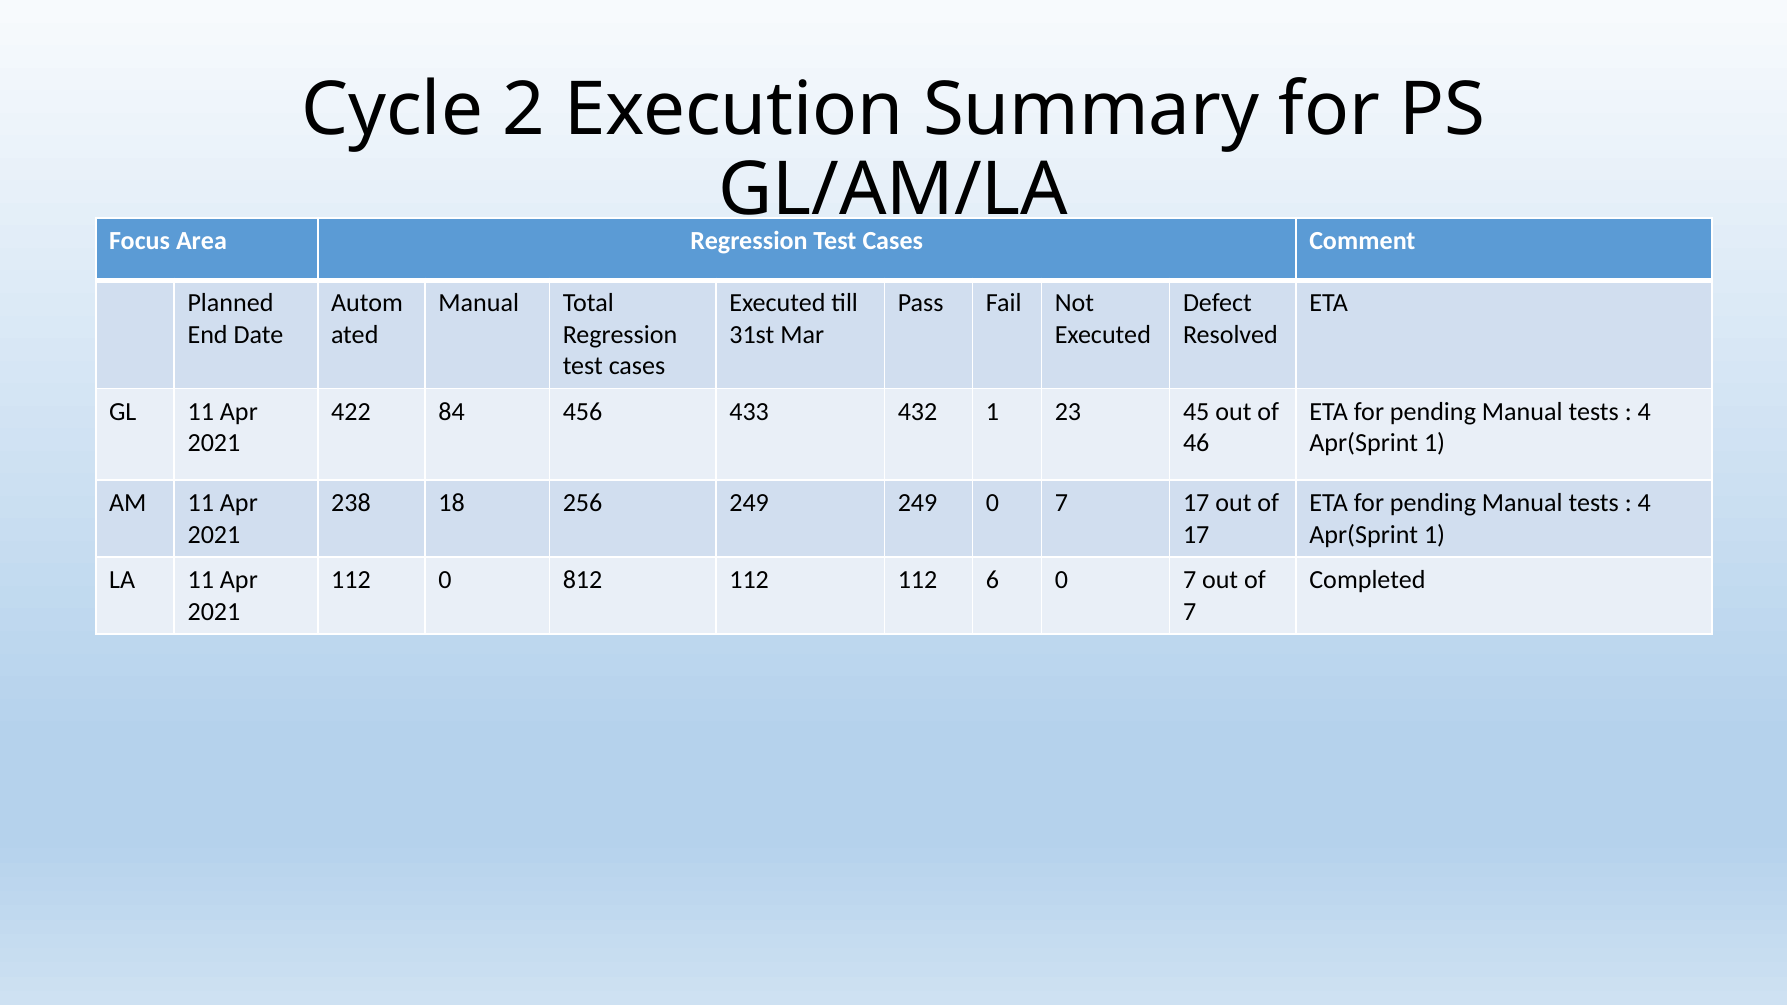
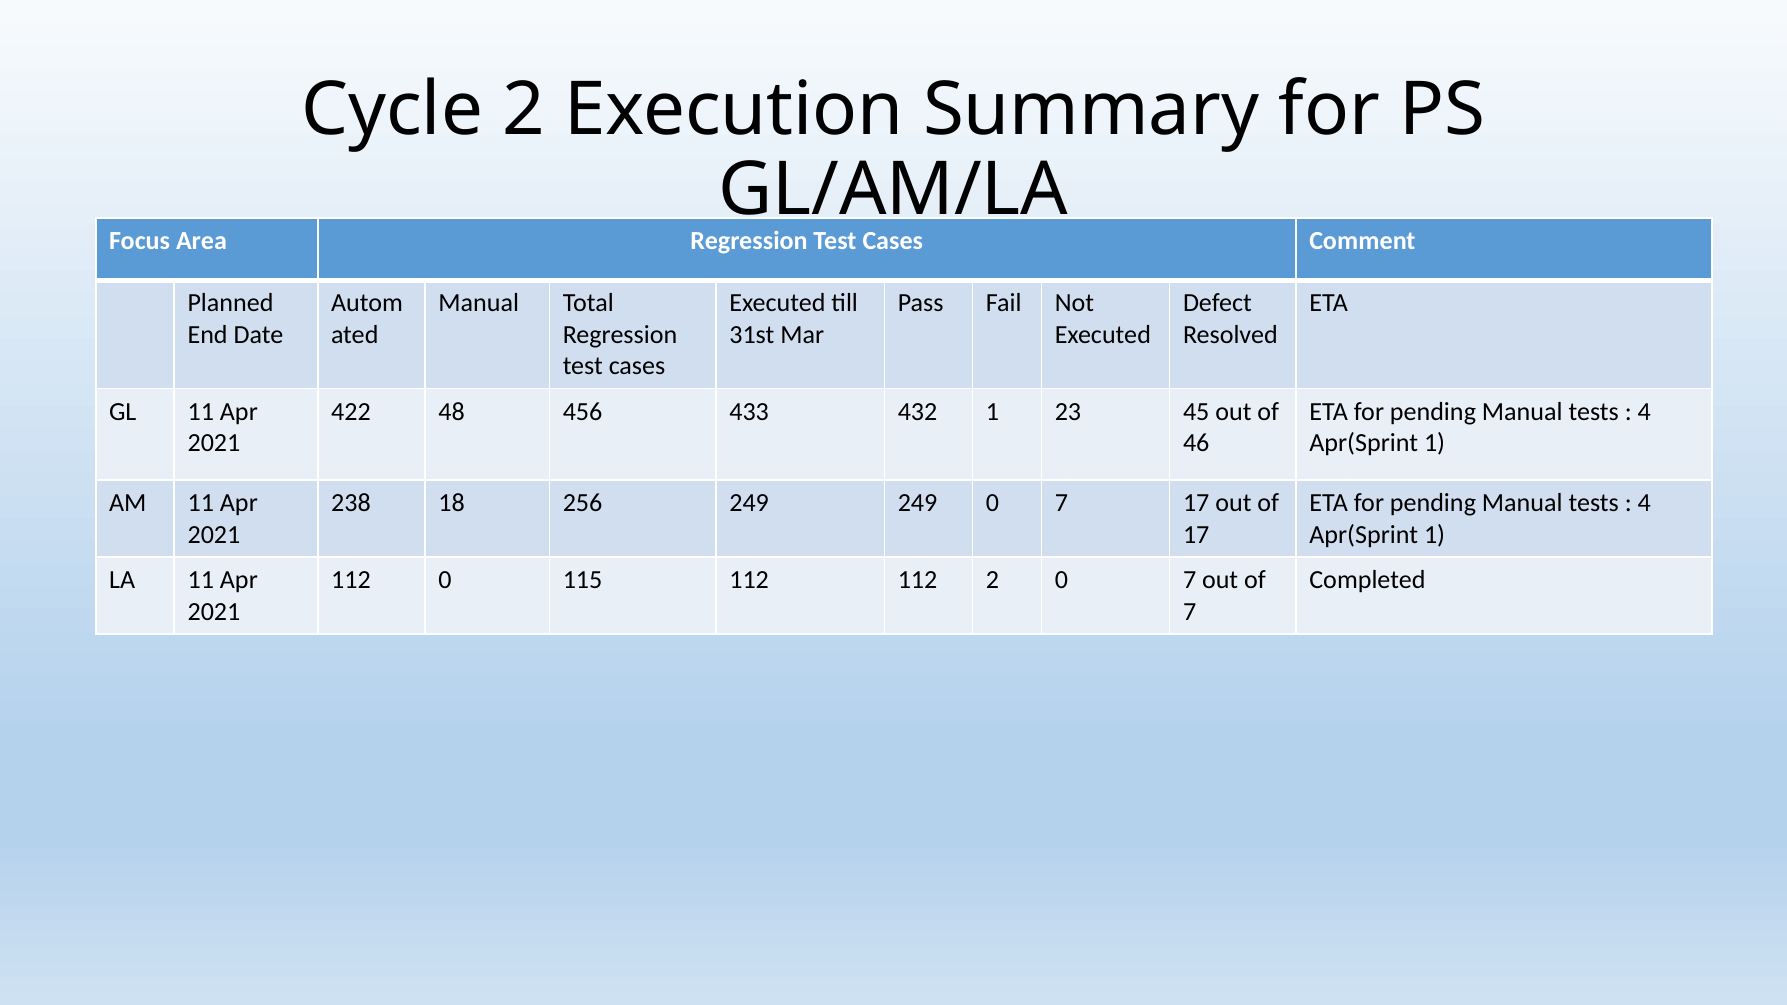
84: 84 -> 48
812: 812 -> 115
112 6: 6 -> 2
